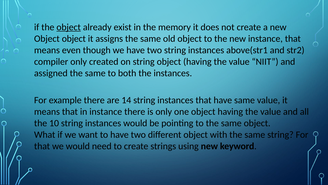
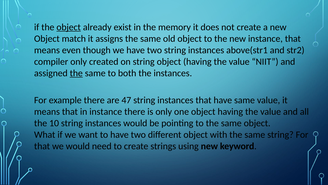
Object object: object -> match
the at (76, 73) underline: none -> present
14: 14 -> 47
